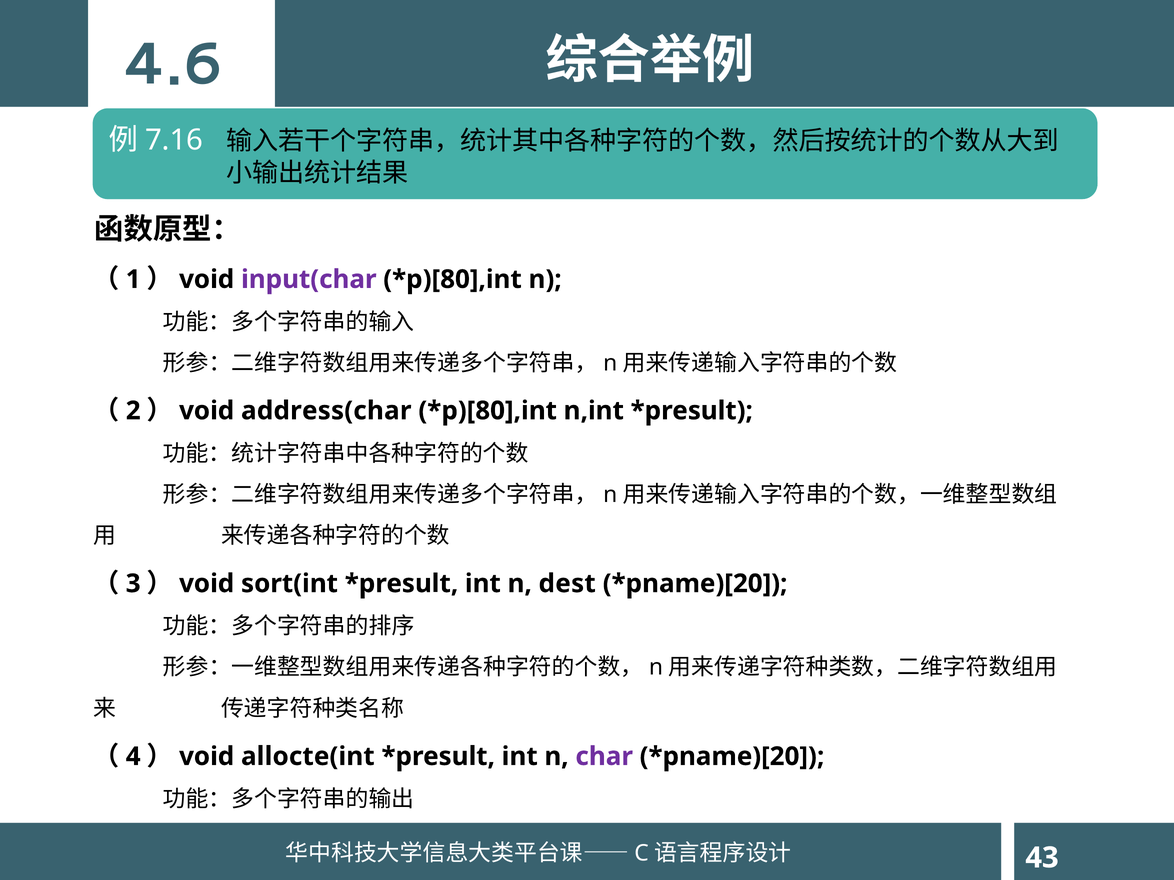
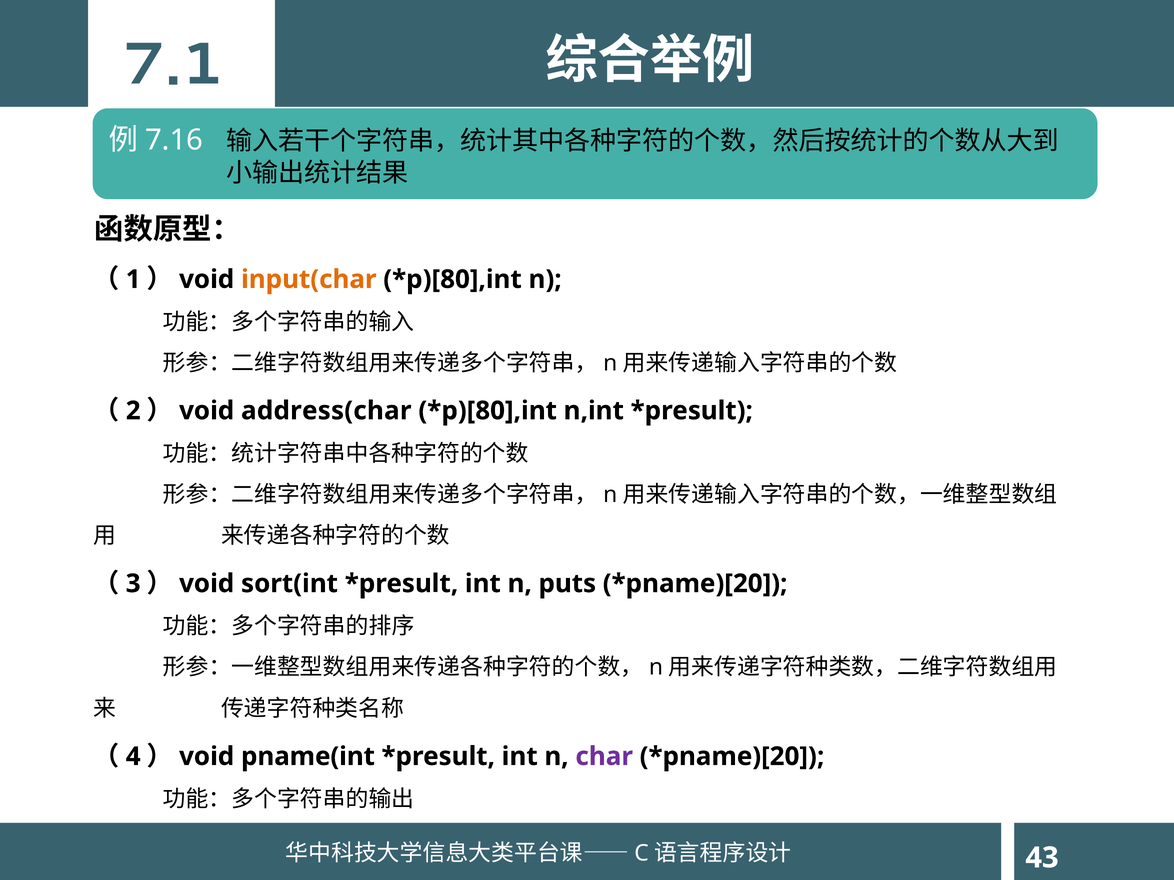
4.6: 4.6 -> 7.1
input(char colour: purple -> orange
dest: dest -> puts
allocte(int: allocte(int -> pname(int
